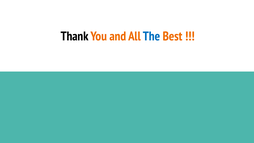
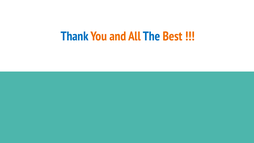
Thank colour: black -> blue
